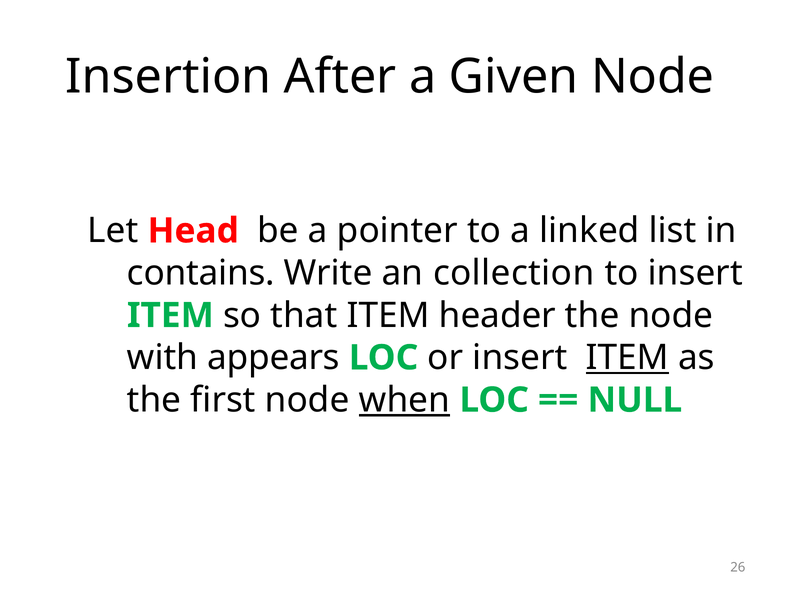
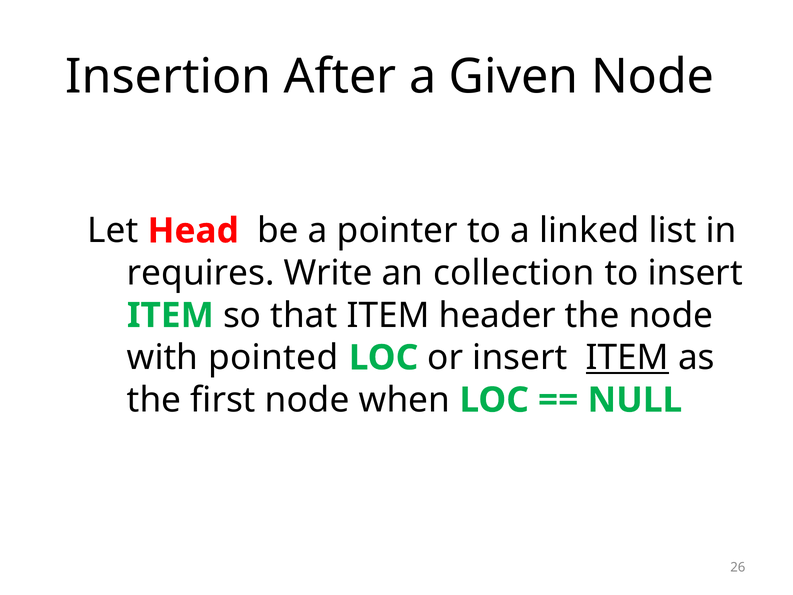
contains: contains -> requires
appears: appears -> pointed
when underline: present -> none
